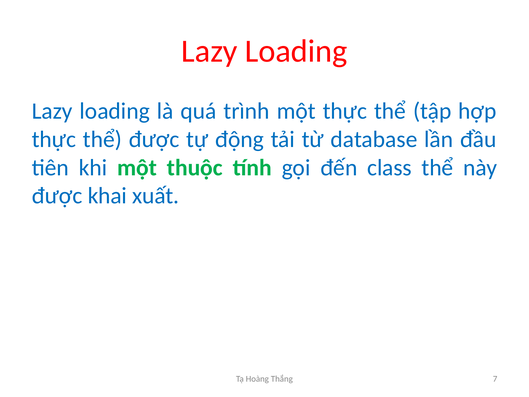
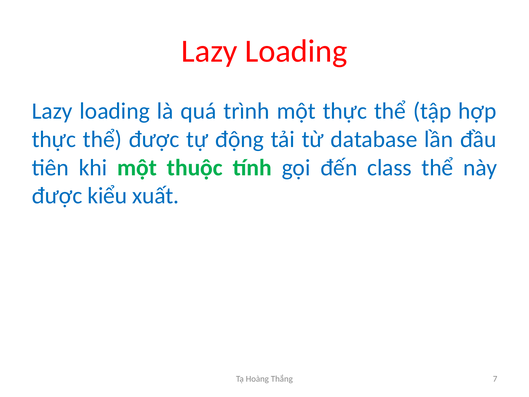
khai: khai -> kiểu
